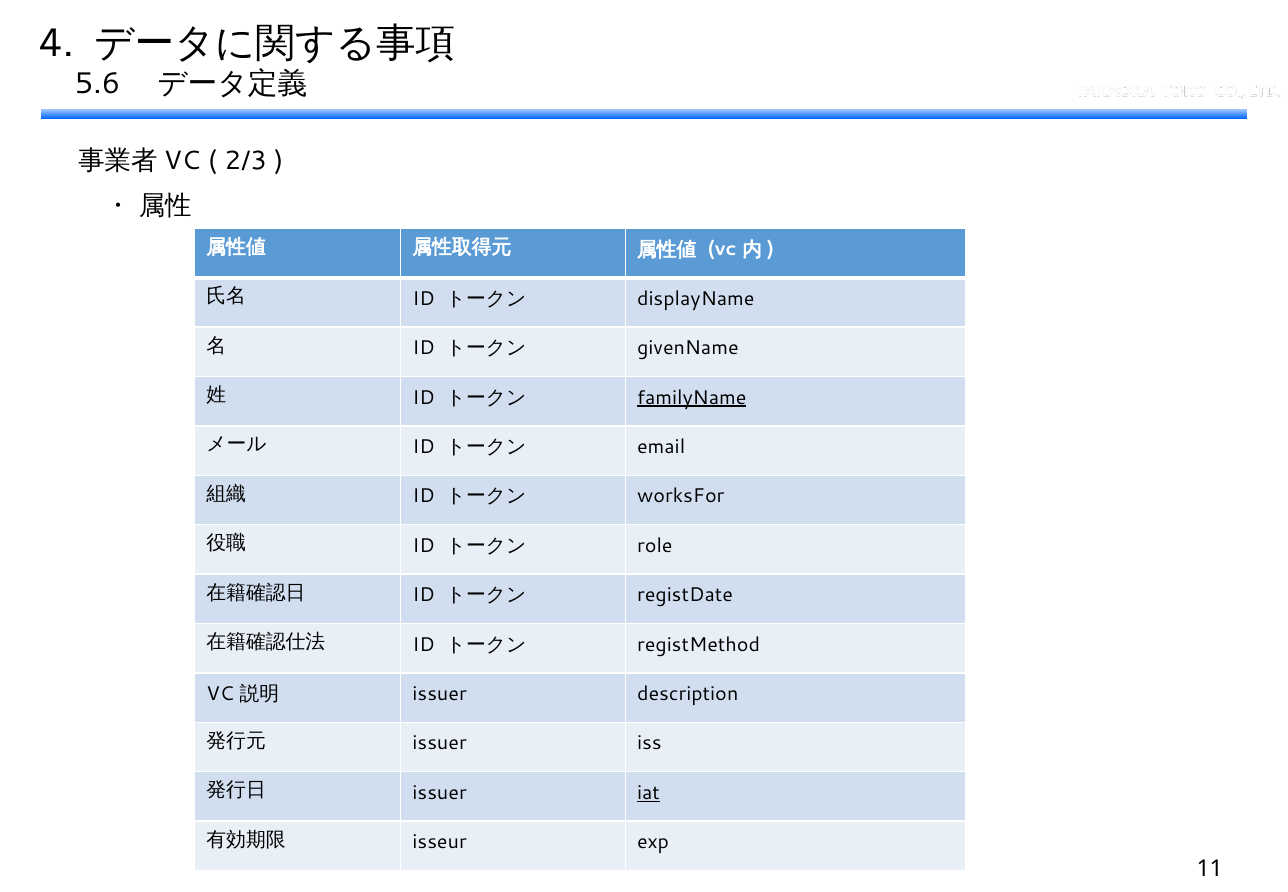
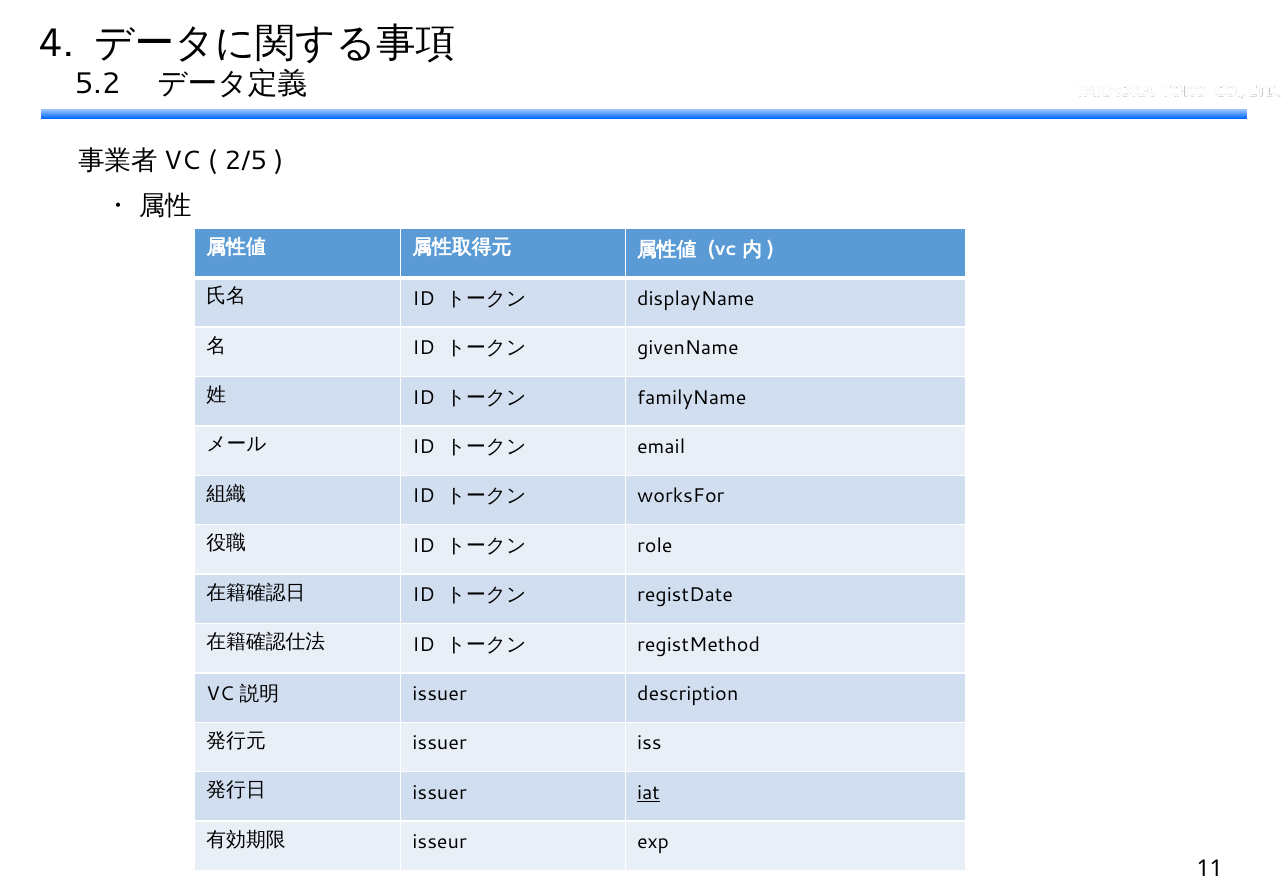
5.6: 5.6 -> 5.2
2/3: 2/3 -> 2/5
familyName underline: present -> none
